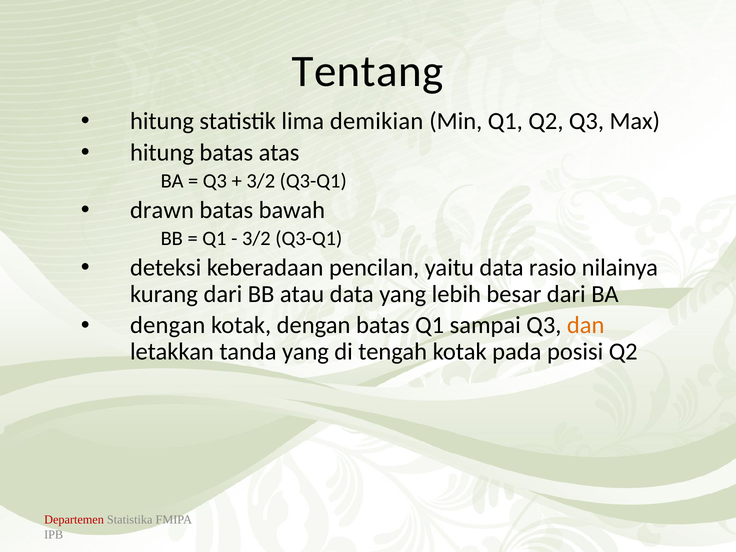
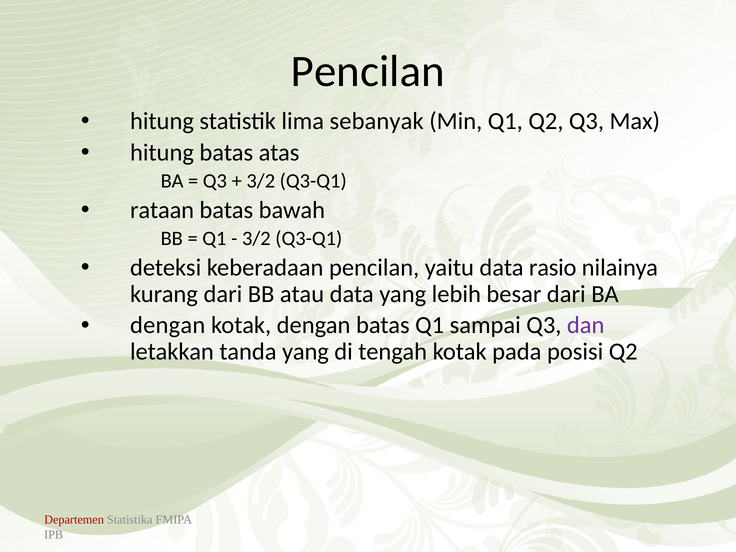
Tentang at (368, 71): Tentang -> Pencilan
demikian: demikian -> sebanyak
drawn: drawn -> rataan
dan colour: orange -> purple
